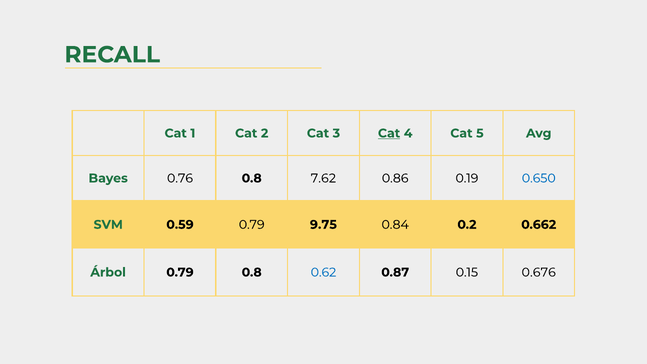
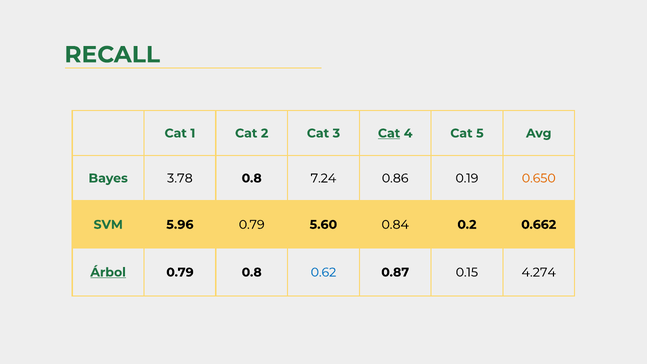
0.76: 0.76 -> 3.78
7.62: 7.62 -> 7.24
0.650 colour: blue -> orange
0.59: 0.59 -> 5.96
9.75: 9.75 -> 5.60
Árbol underline: none -> present
0.676: 0.676 -> 4.274
